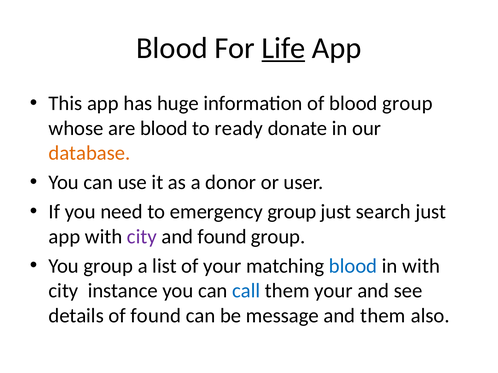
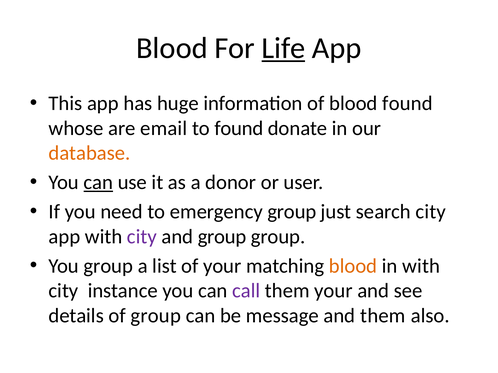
blood group: group -> found
are blood: blood -> email
to ready: ready -> found
can at (98, 183) underline: none -> present
search just: just -> city
and found: found -> group
blood at (353, 266) colour: blue -> orange
call colour: blue -> purple
of found: found -> group
